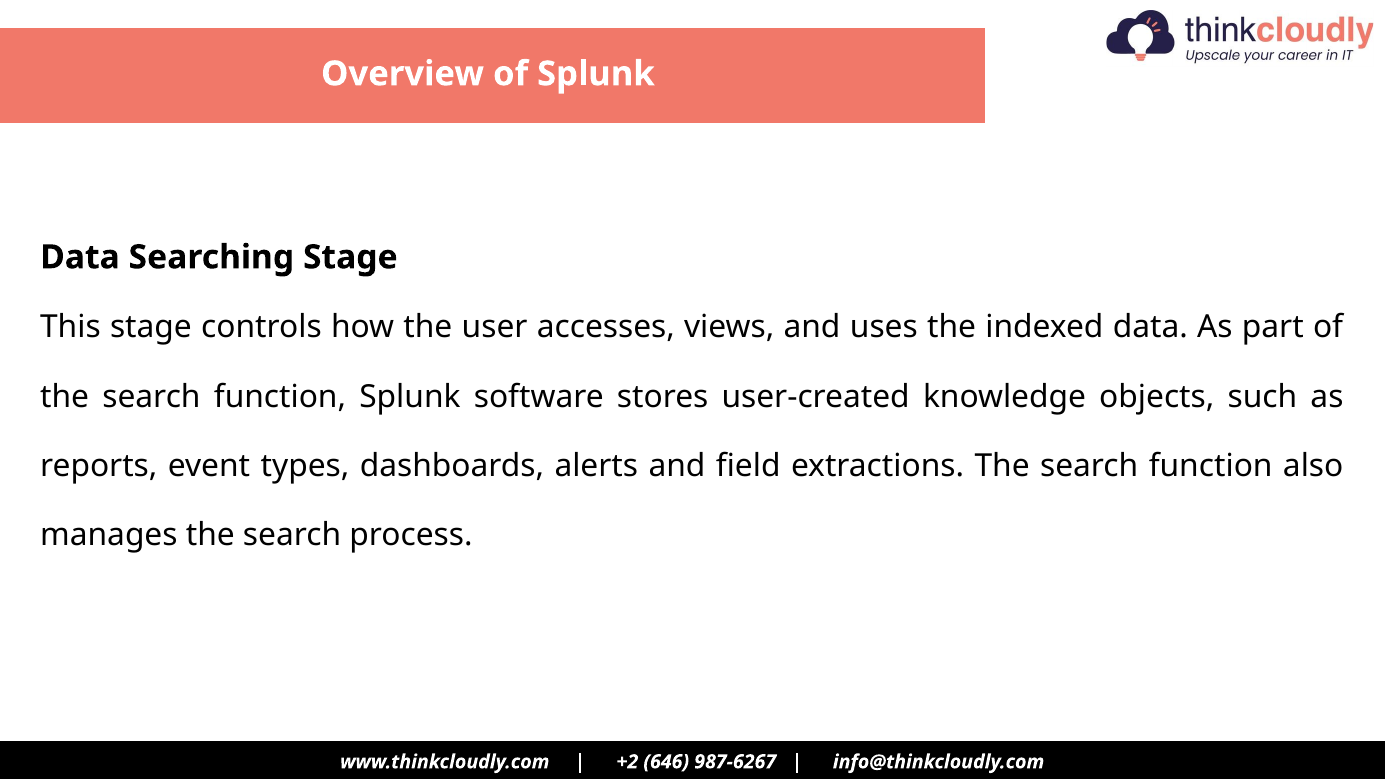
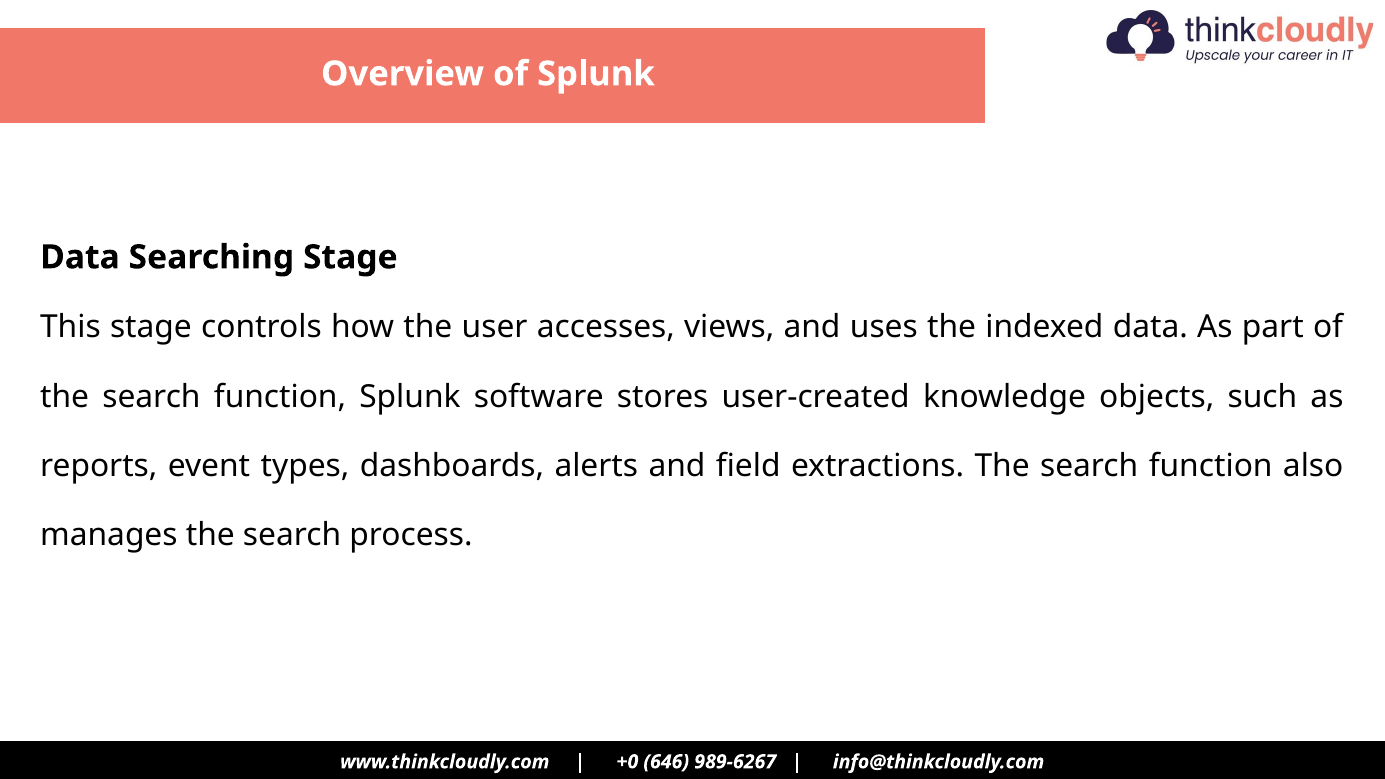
+2: +2 -> +0
987‑6267: 987‑6267 -> 989‑6267
